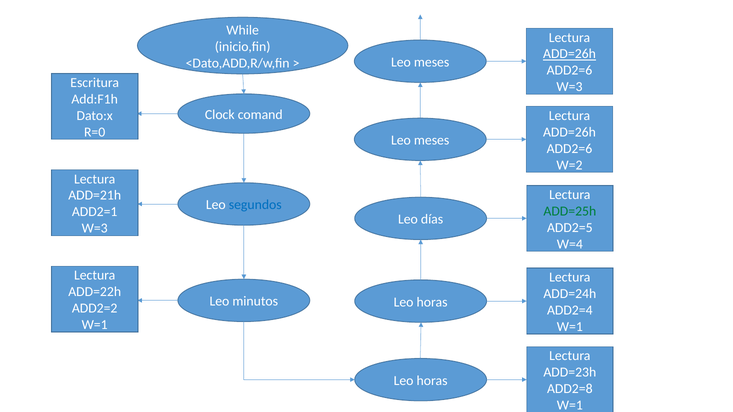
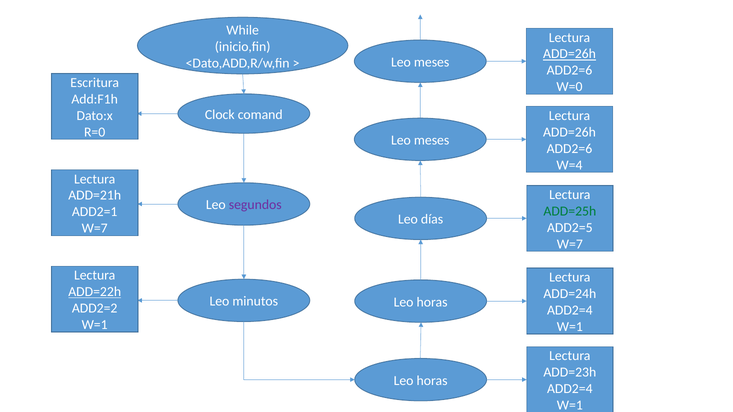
W=3 at (569, 87): W=3 -> W=0
W=2: W=2 -> W=4
segundos colour: blue -> purple
W=3 at (95, 229): W=3 -> W=7
W=4 at (570, 244): W=4 -> W=7
ADD=22h underline: none -> present
ADD2=8 at (570, 389): ADD2=8 -> ADD2=4
